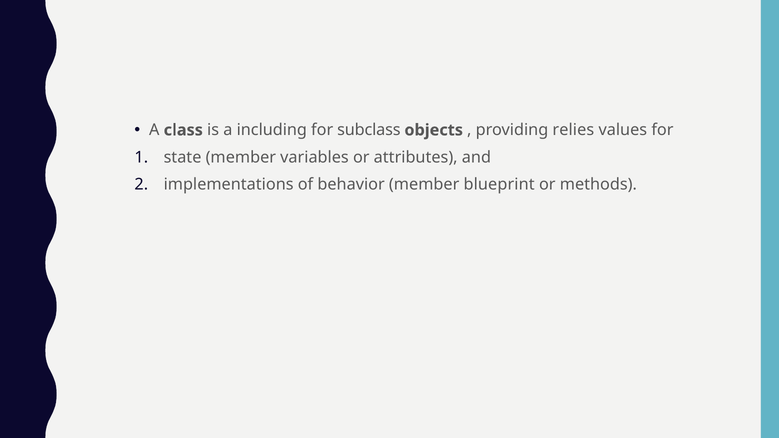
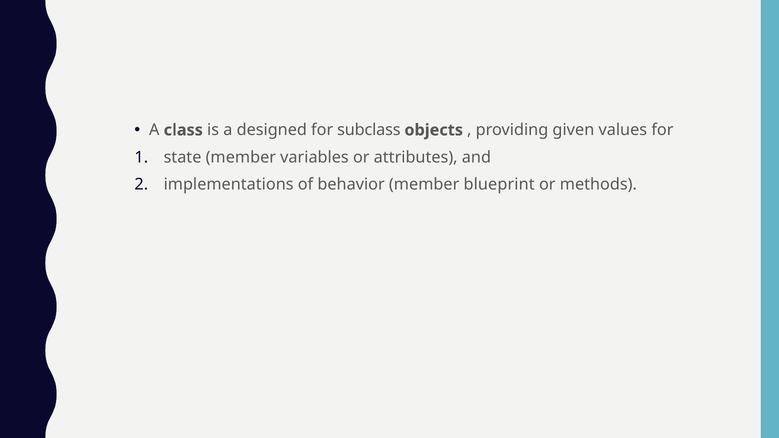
including: including -> designed
relies: relies -> given
